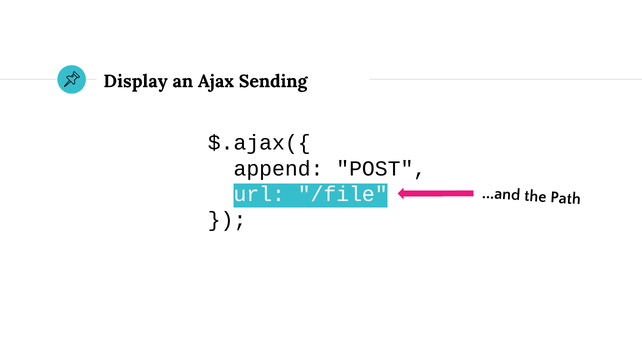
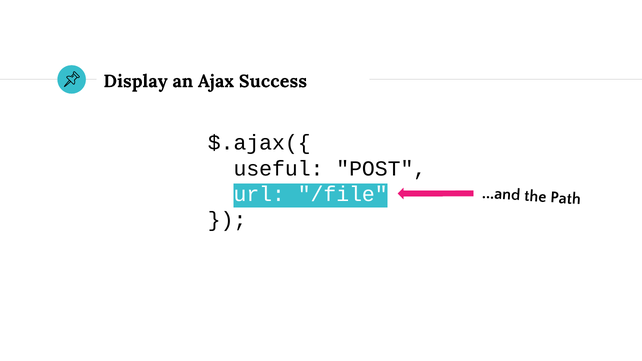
Sending: Sending -> Success
append: append -> useful
